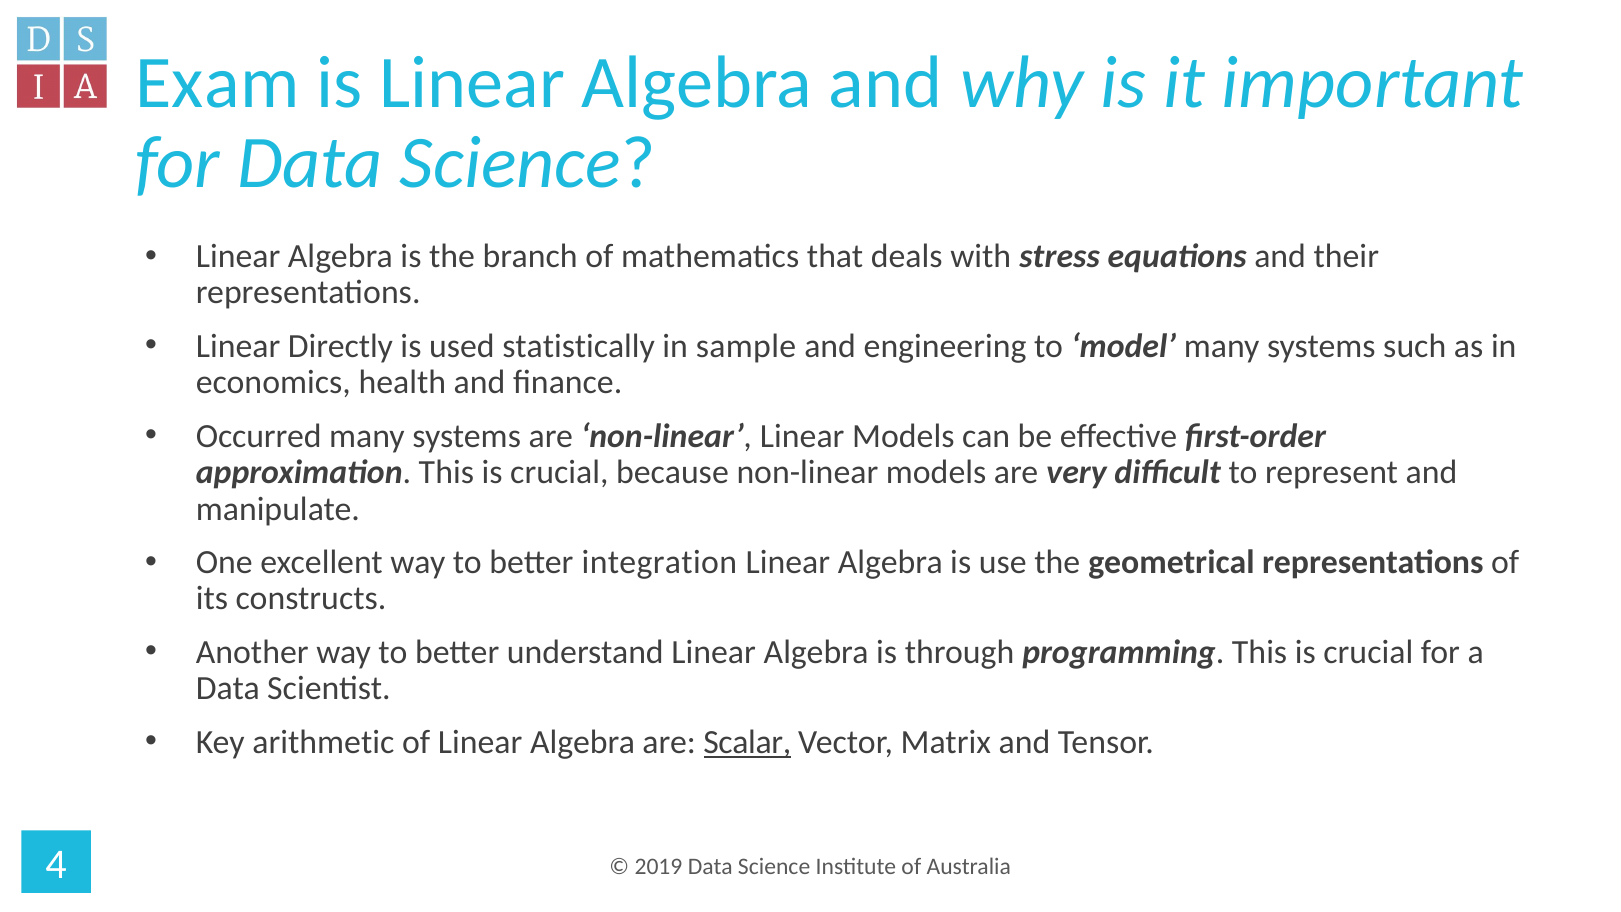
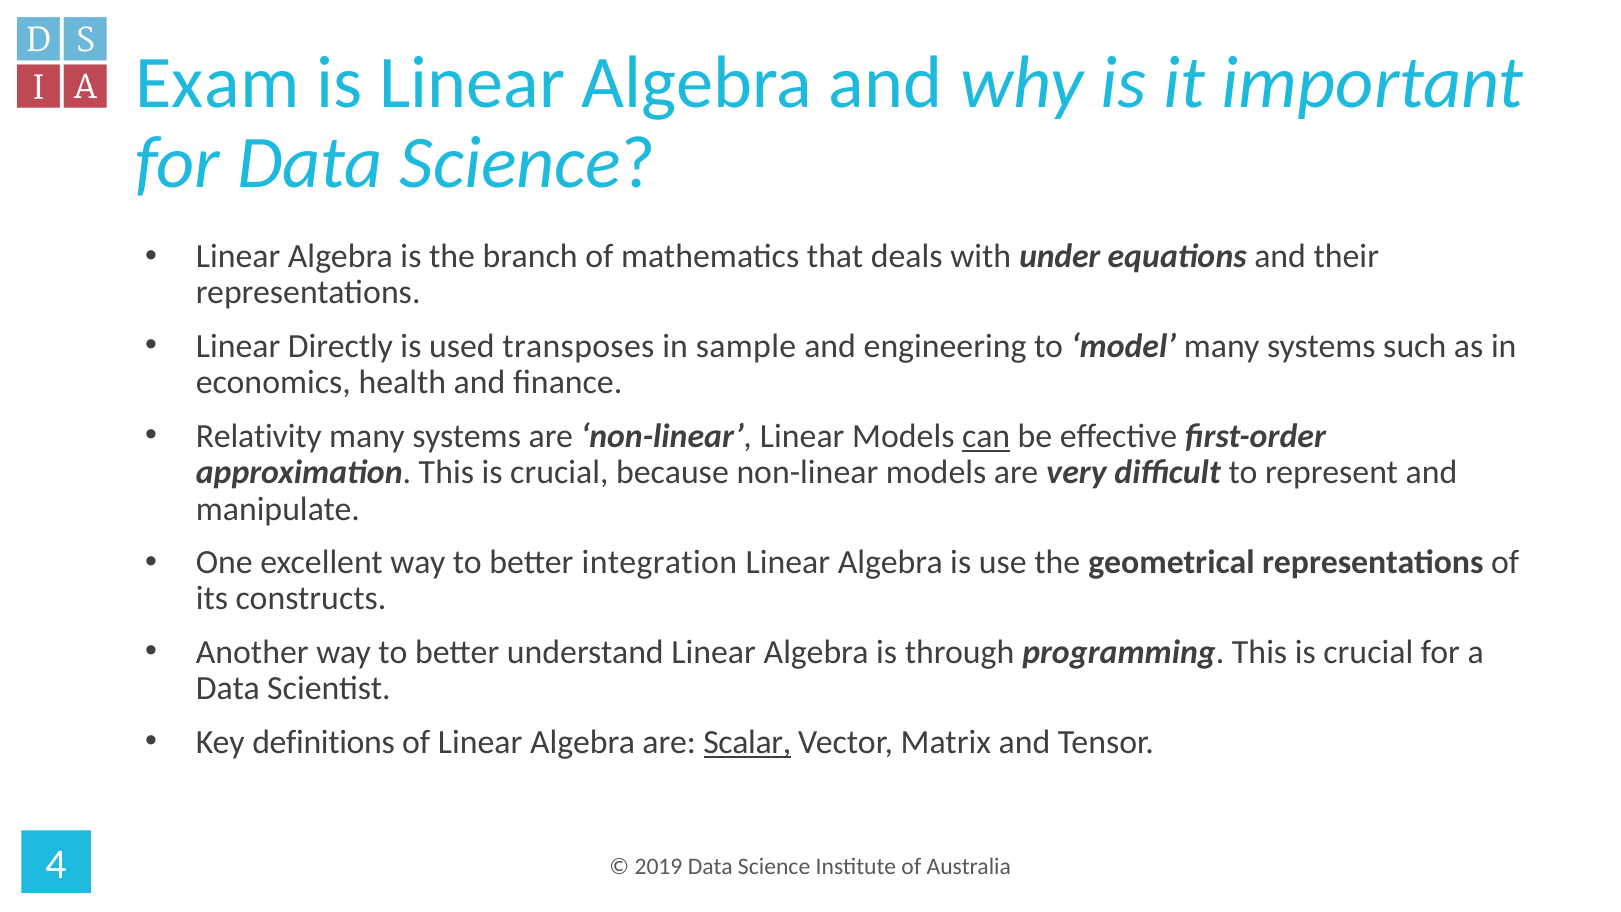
stress: stress -> under
statistically: statistically -> transposes
Occurred: Occurred -> Relativity
can underline: none -> present
arithmetic: arithmetic -> definitions
